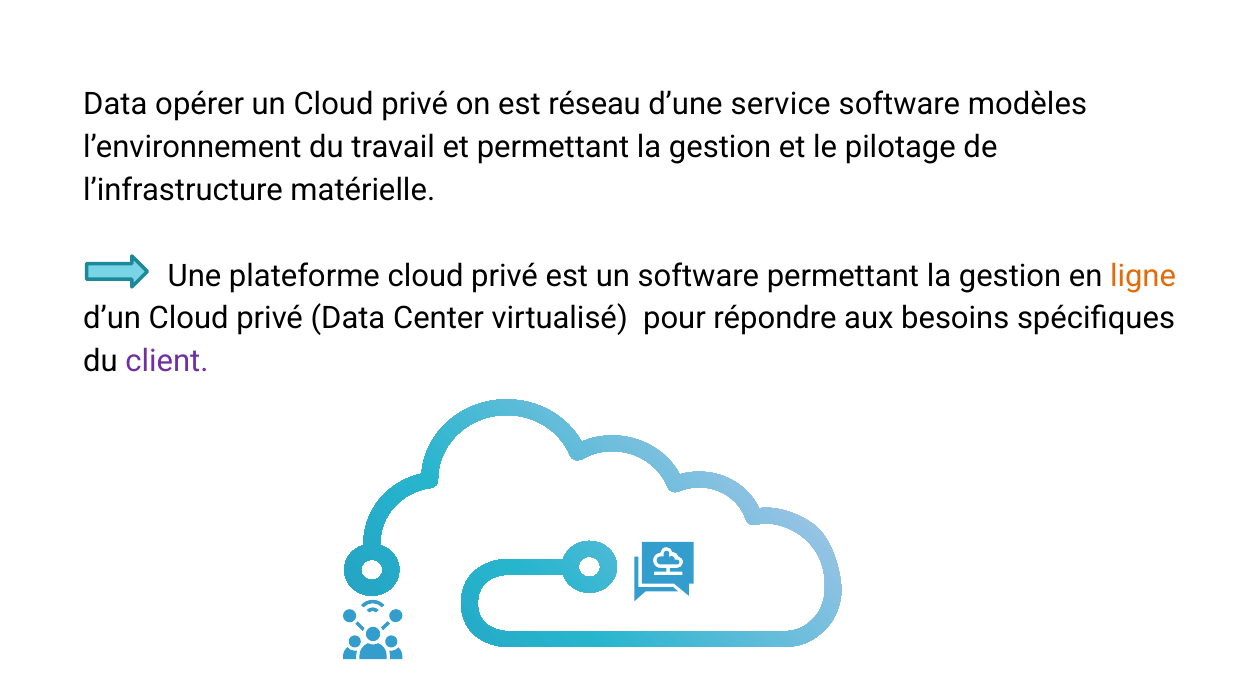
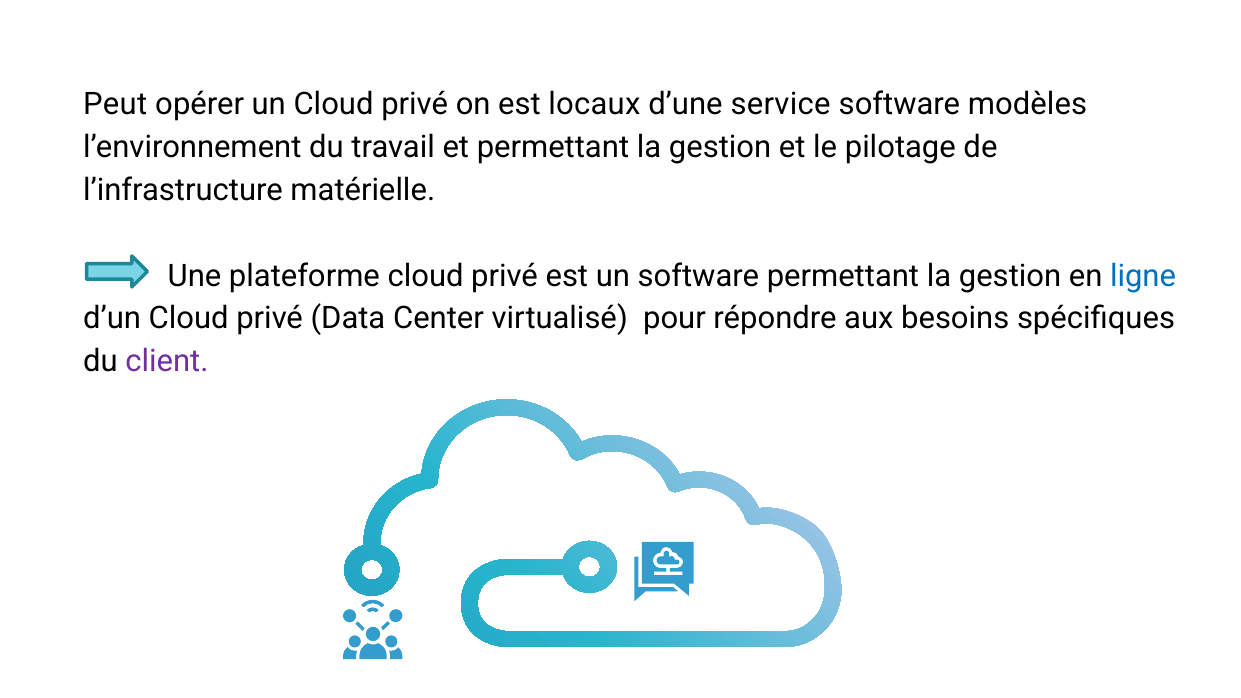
Data at (115, 105): Data -> Peut
réseau: réseau -> locaux
ligne colour: orange -> blue
